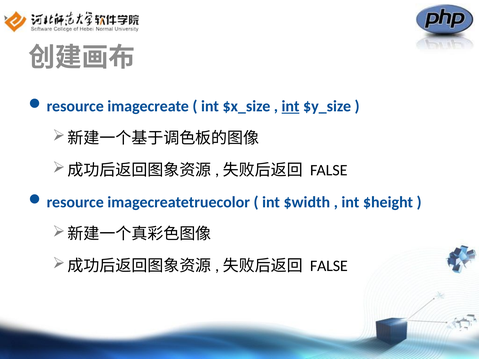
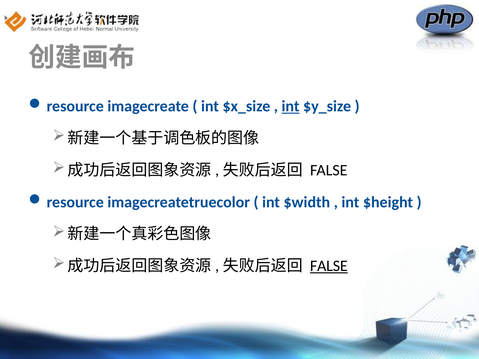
FALSE at (329, 266) underline: none -> present
